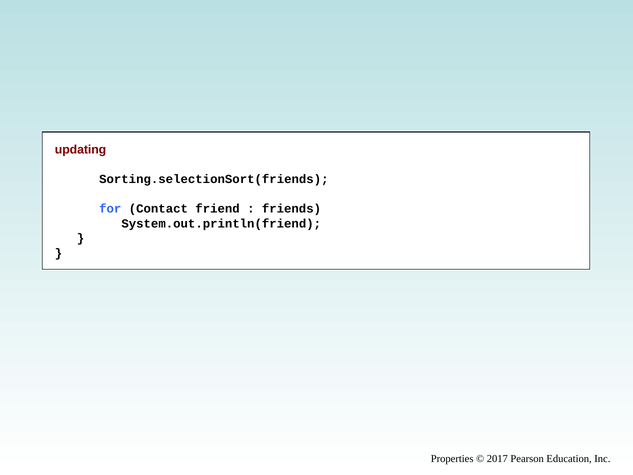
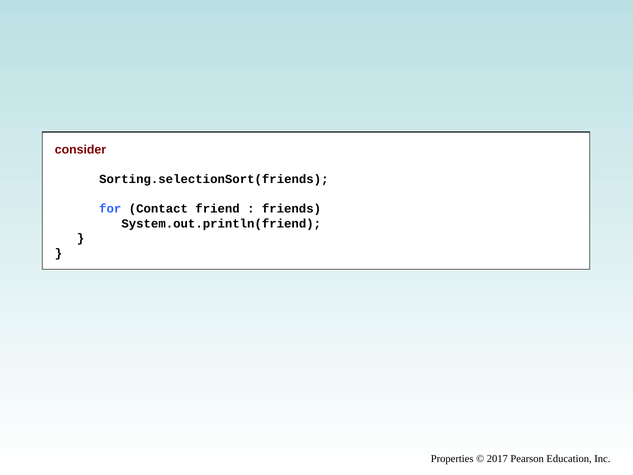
updating: updating -> consider
